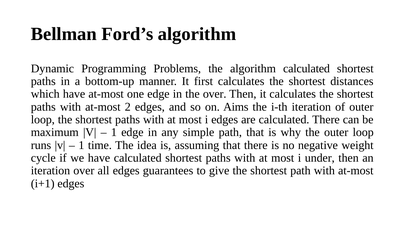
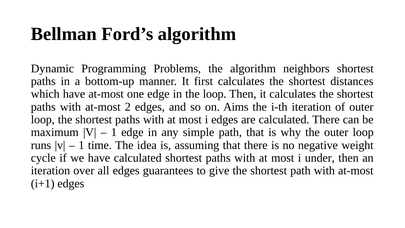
algorithm calculated: calculated -> neighbors
the over: over -> loop
